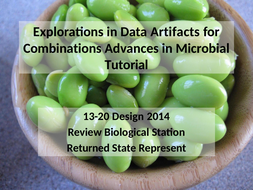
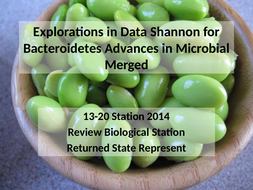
Artifacts: Artifacts -> Shannon
Combinations: Combinations -> Bacteroidetes
Tutorial: Tutorial -> Merged
13-20 Design: Design -> Station
